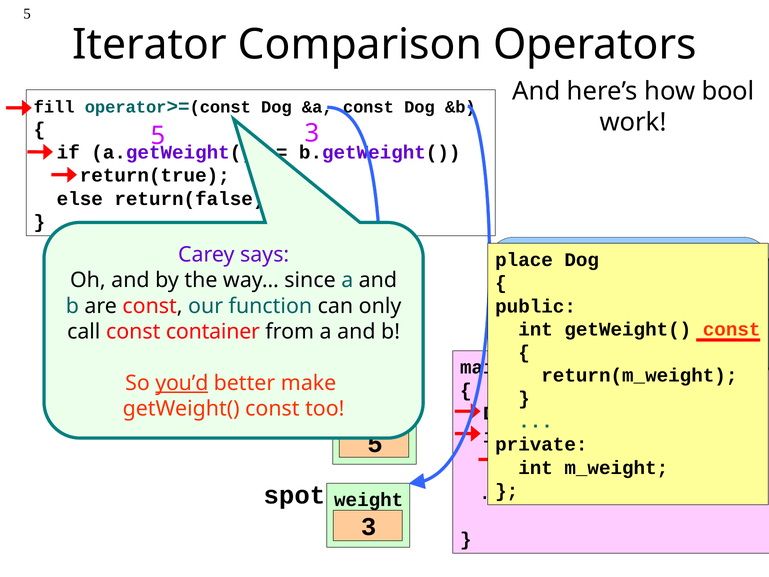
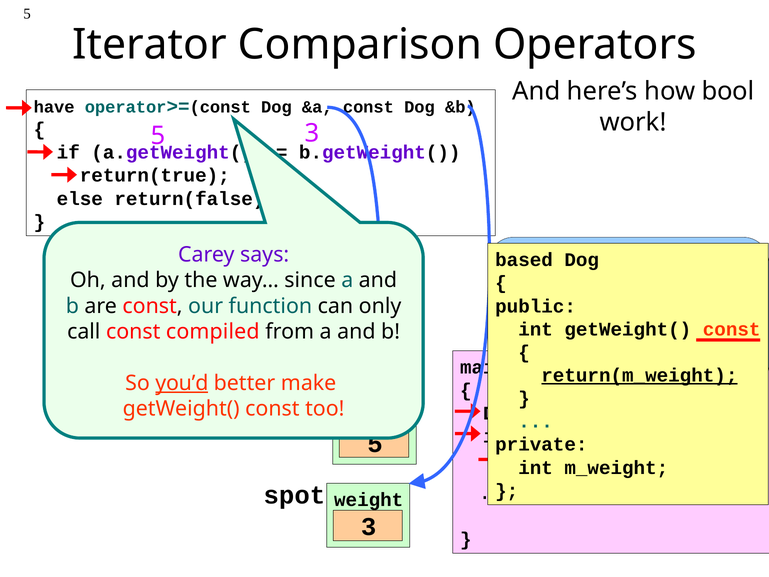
fill: fill -> have
place: place -> based
container: container -> compiled
return(m_weight underline: none -> present
